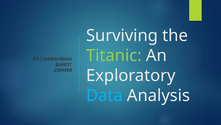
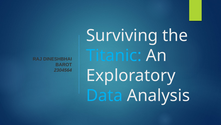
Titanic colour: light green -> light blue
